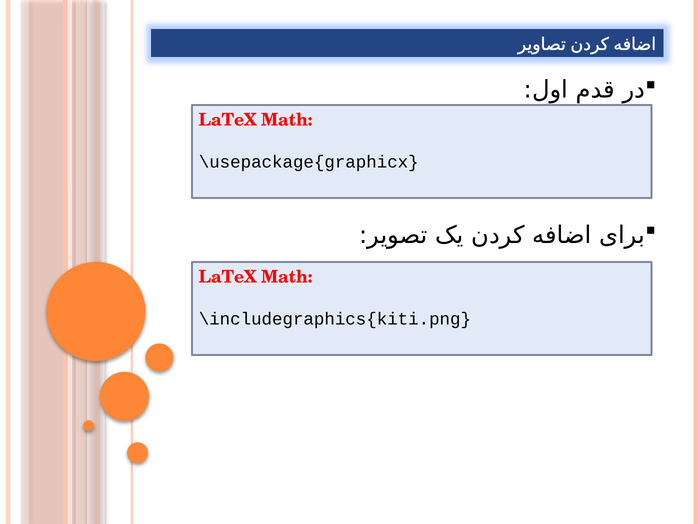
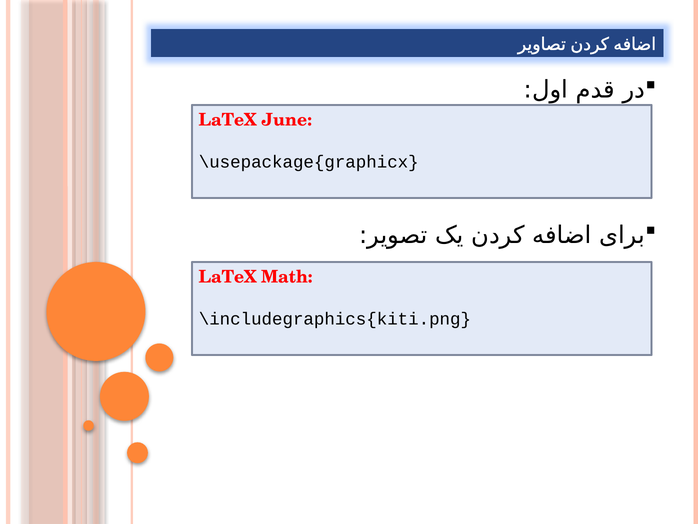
Math at (287, 120): Math -> June
